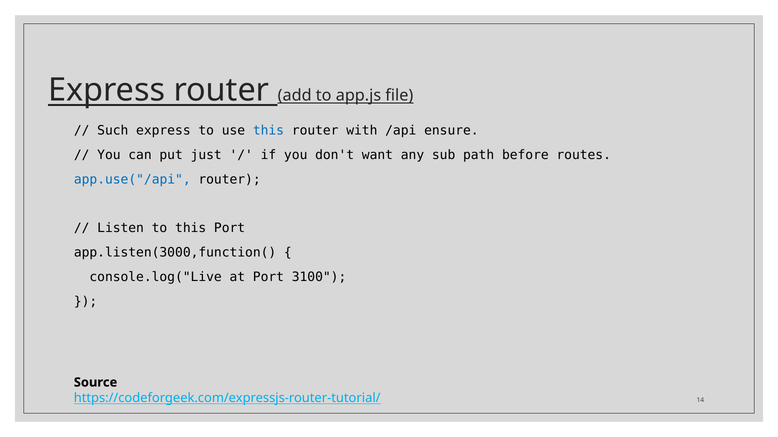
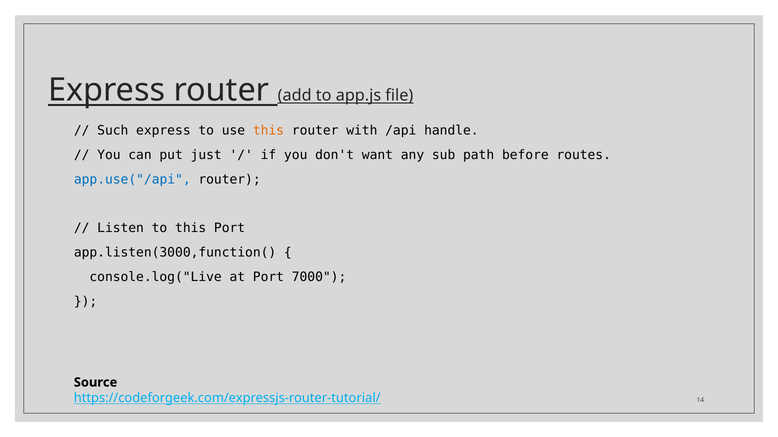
this at (268, 131) colour: blue -> orange
ensure: ensure -> handle
3100: 3100 -> 7000
